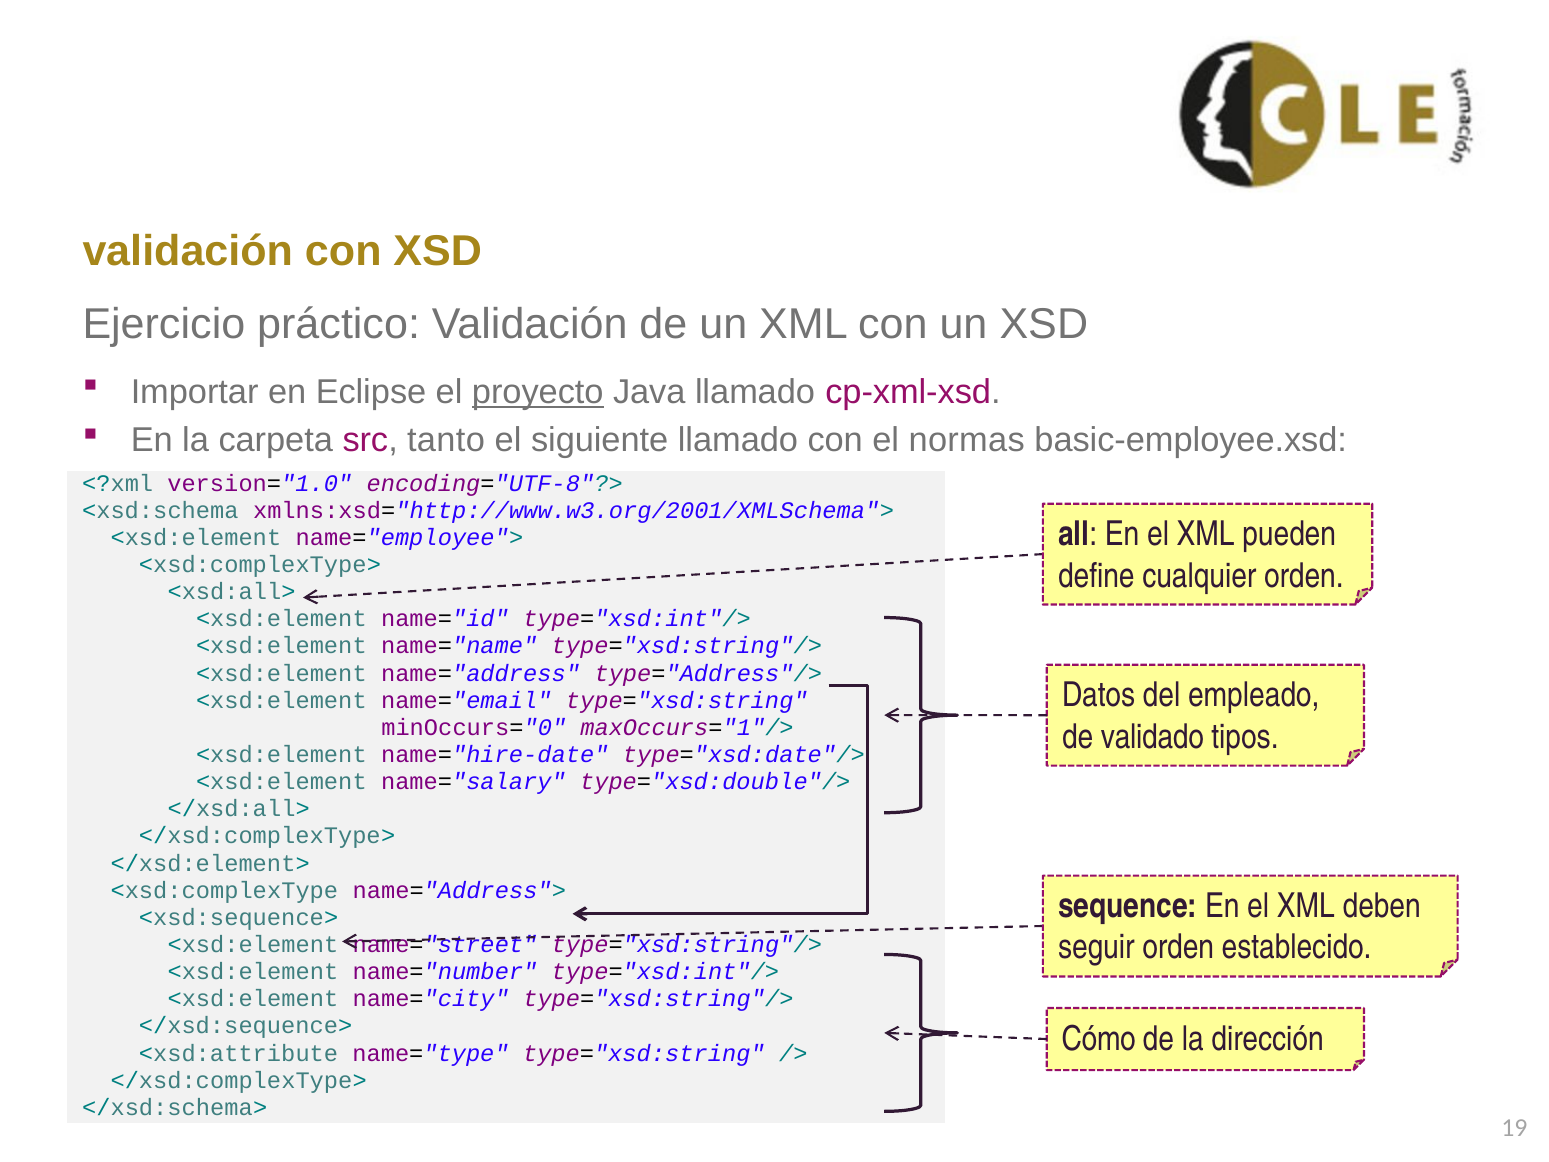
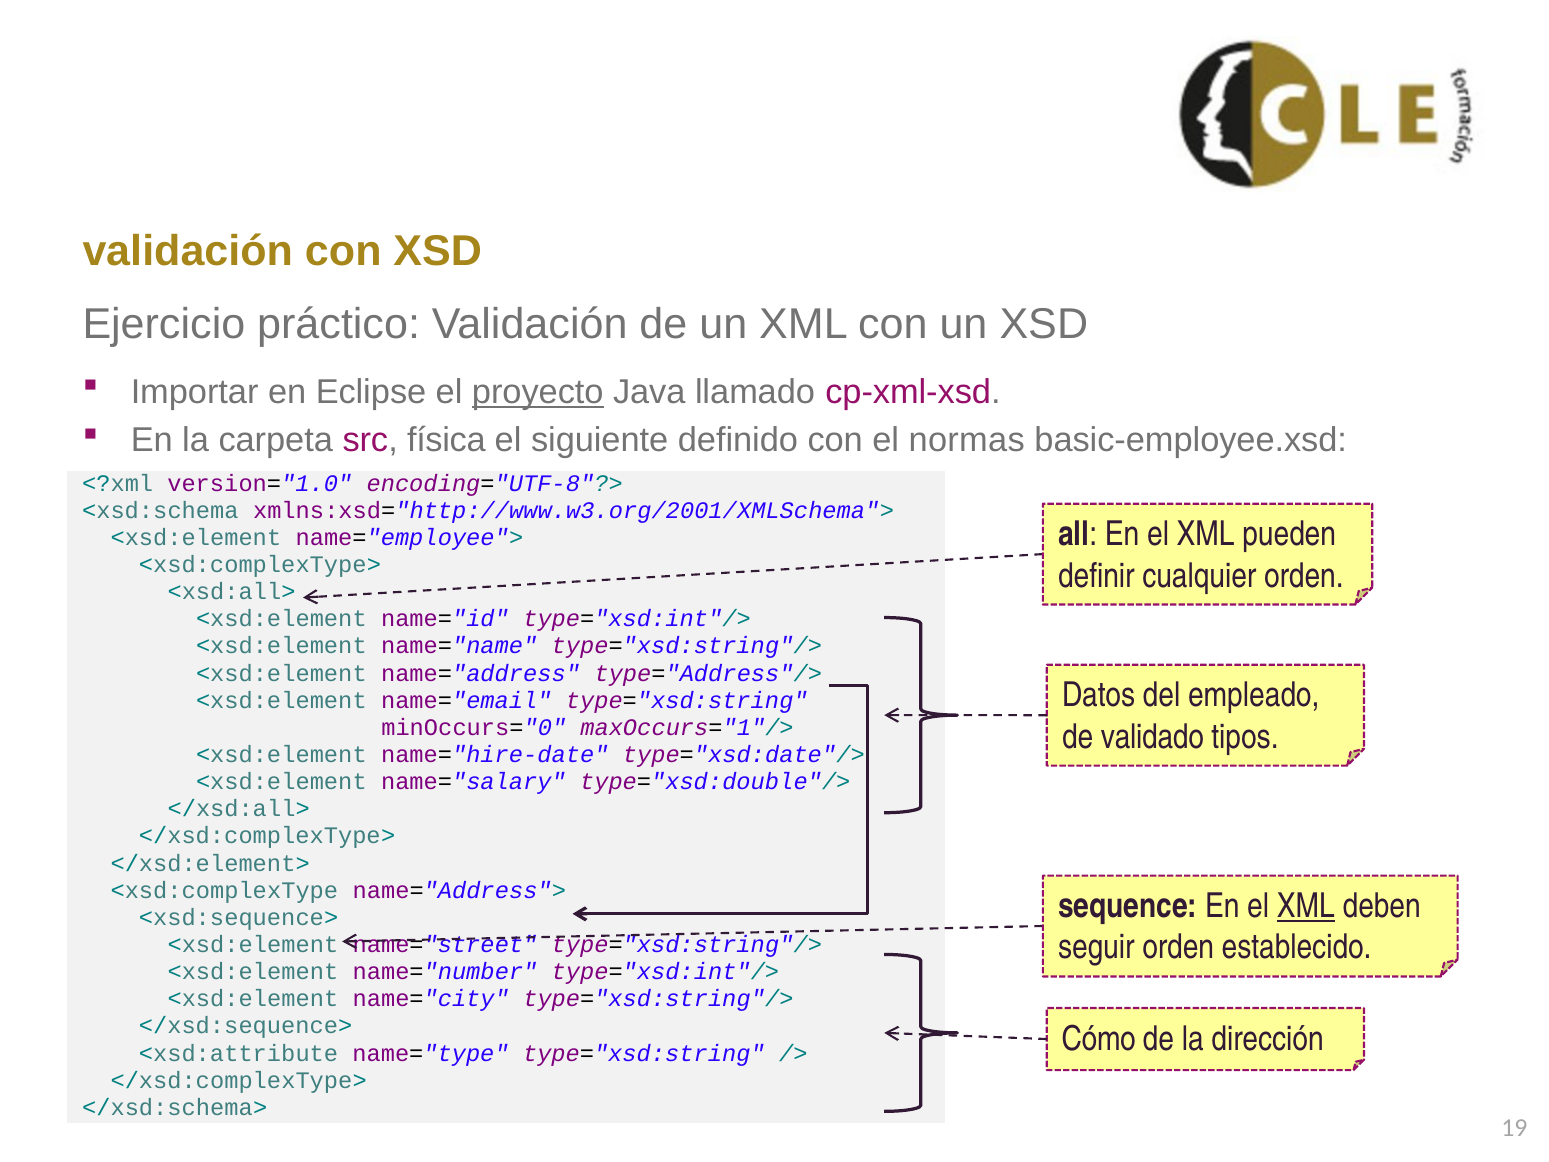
tanto: tanto -> física
siguiente llamado: llamado -> definido
define: define -> definir
XML at (1306, 906) underline: none -> present
